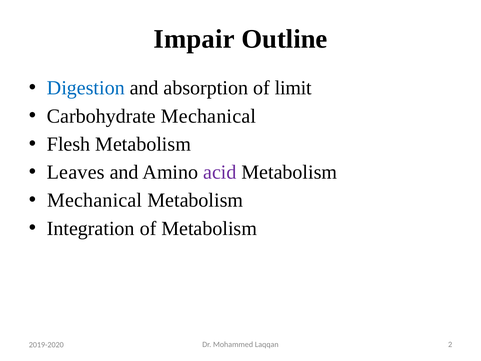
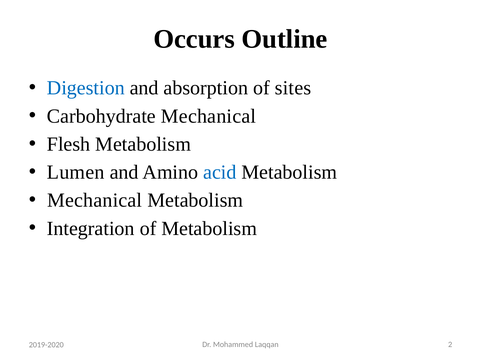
Impair: Impair -> Occurs
limit: limit -> sites
Leaves: Leaves -> Lumen
acid colour: purple -> blue
